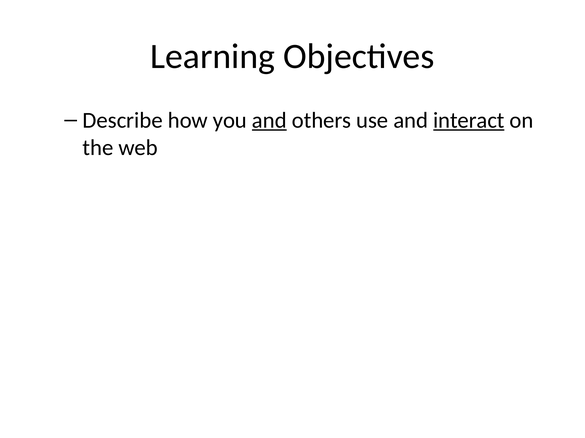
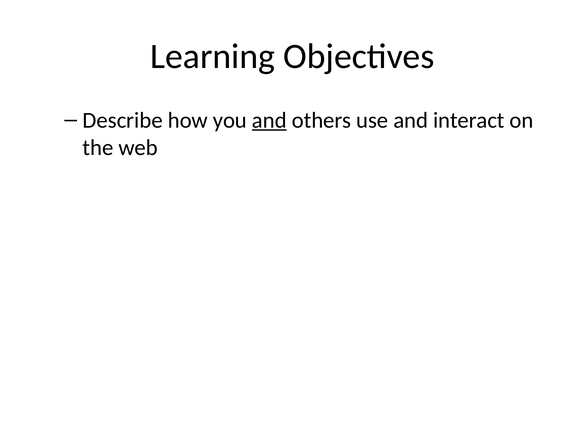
interact underline: present -> none
